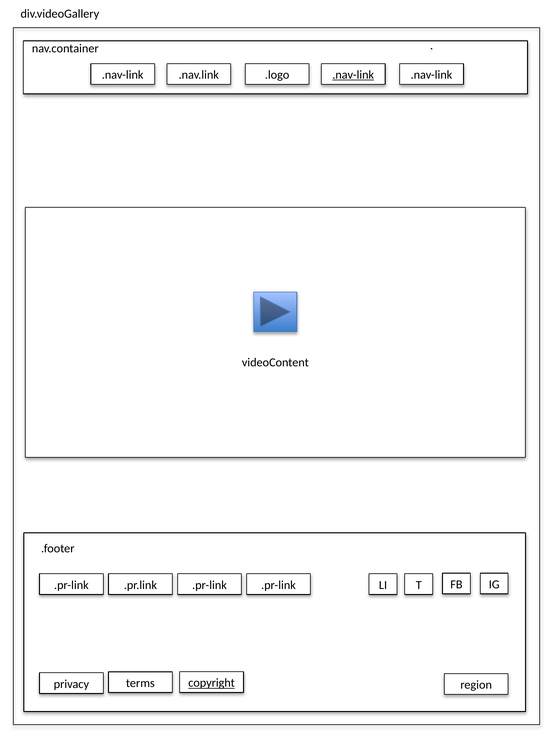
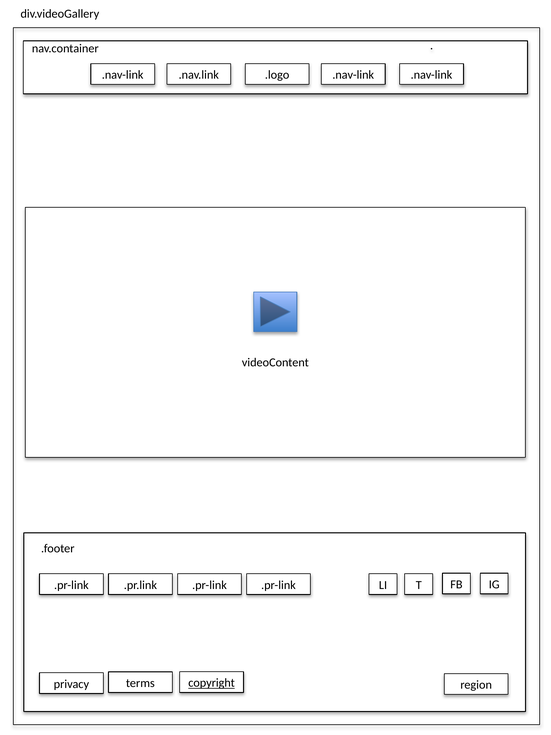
.nav-link at (353, 75) underline: present -> none
